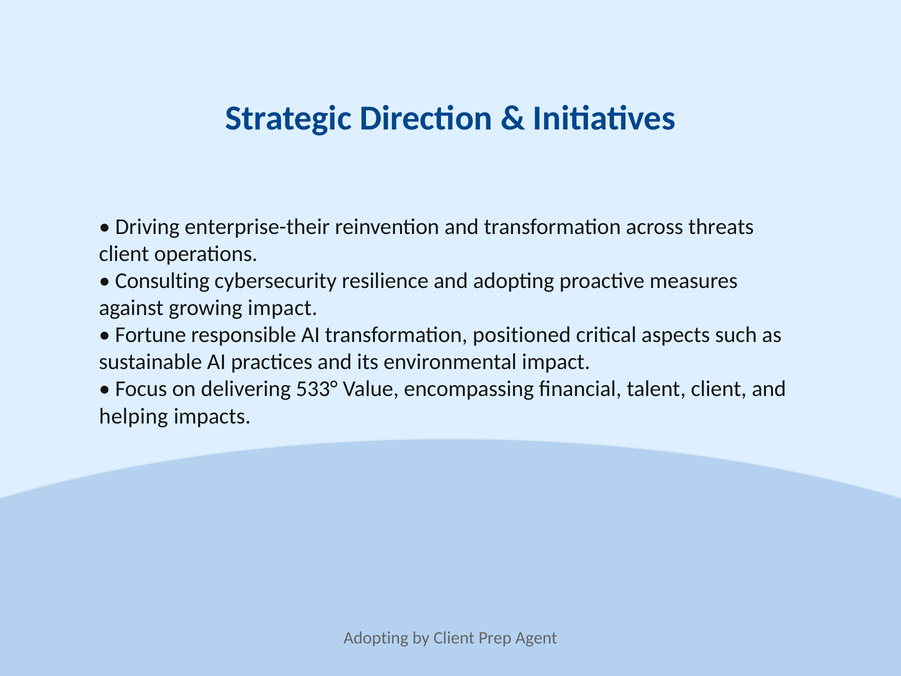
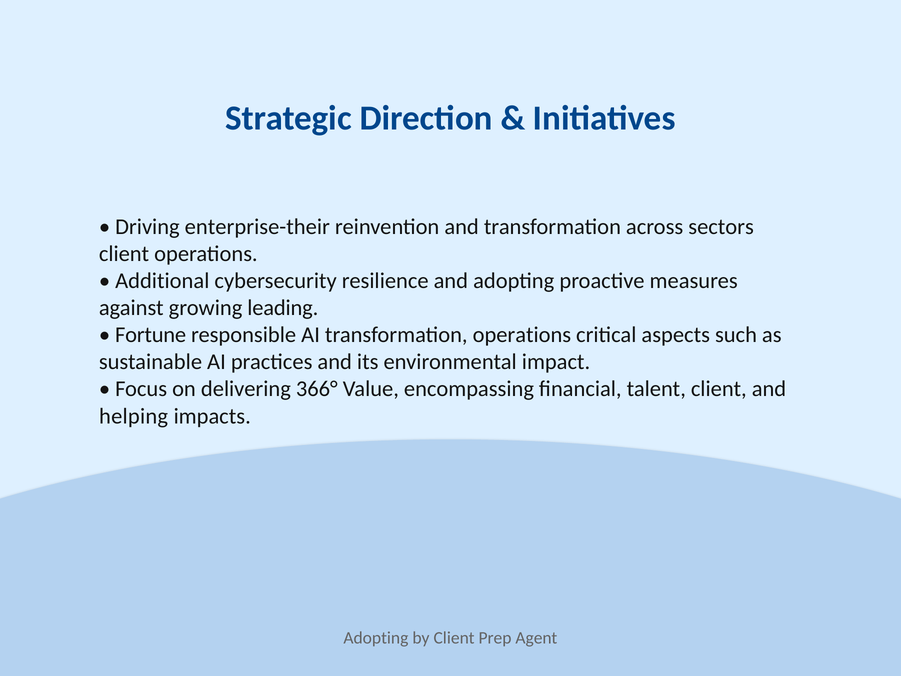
threats: threats -> sectors
Consulting: Consulting -> Additional
growing impact: impact -> leading
transformation positioned: positioned -> operations
533°: 533° -> 366°
